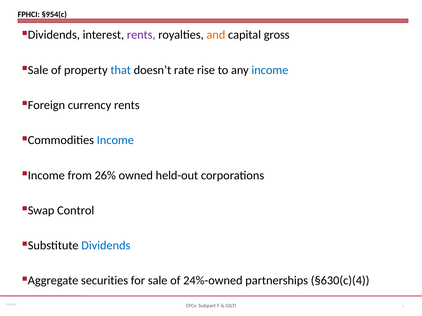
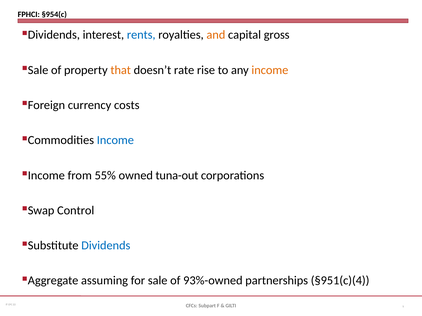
rents at (141, 35) colour: purple -> blue
that colour: blue -> orange
income at (270, 70) colour: blue -> orange
currency rents: rents -> costs
26%: 26% -> 55%
held-out: held-out -> tuna-out
securities: securities -> assuming
24%-owned: 24%-owned -> 93%-owned
§630(c)(4: §630(c)(4 -> §951(c)(4
